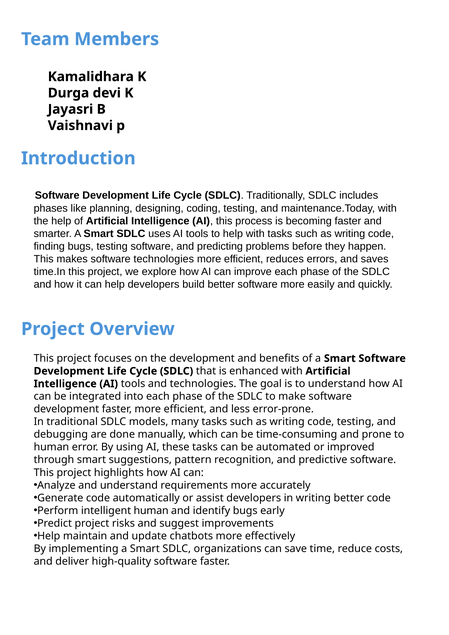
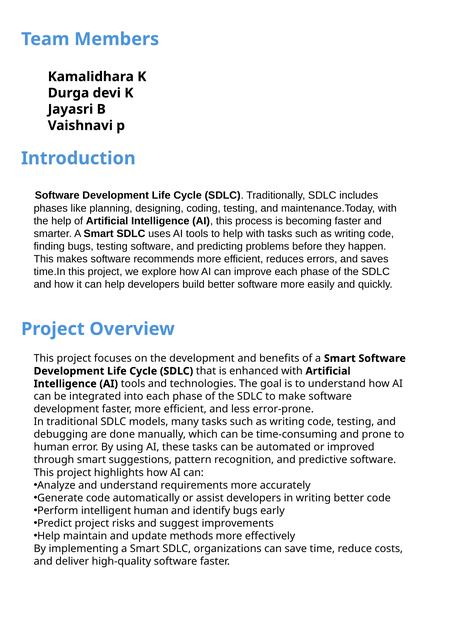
software technologies: technologies -> recommends
chatbots: chatbots -> methods
